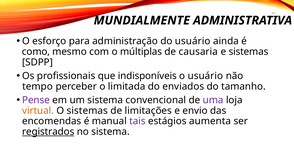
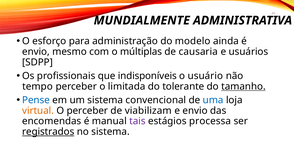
do usuário: usuário -> modelo
como at (36, 52): como -> envio
e sistemas: sistemas -> usuários
enviados: enviados -> tolerante
tamanho underline: none -> present
Pense colour: purple -> blue
uma colour: purple -> blue
O sistemas: sistemas -> perceber
limitações: limitações -> viabilizam
aumenta: aumenta -> processa
